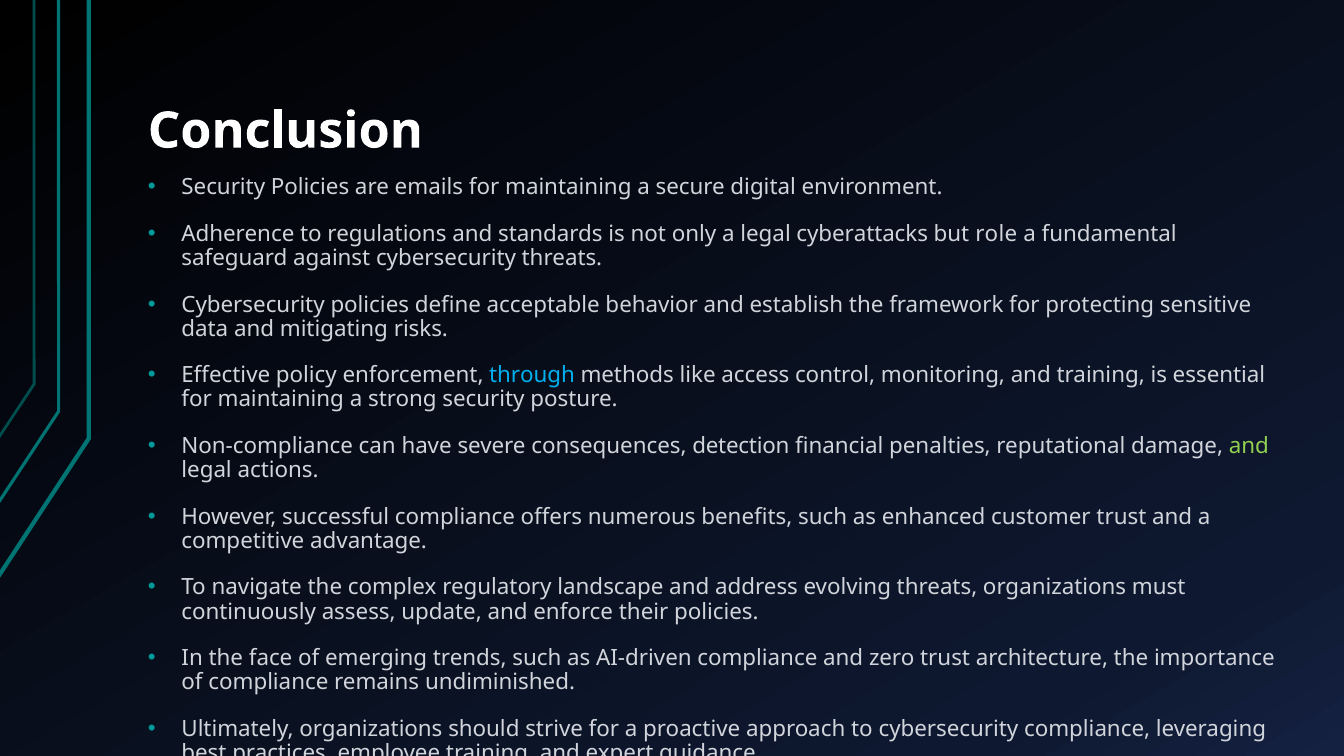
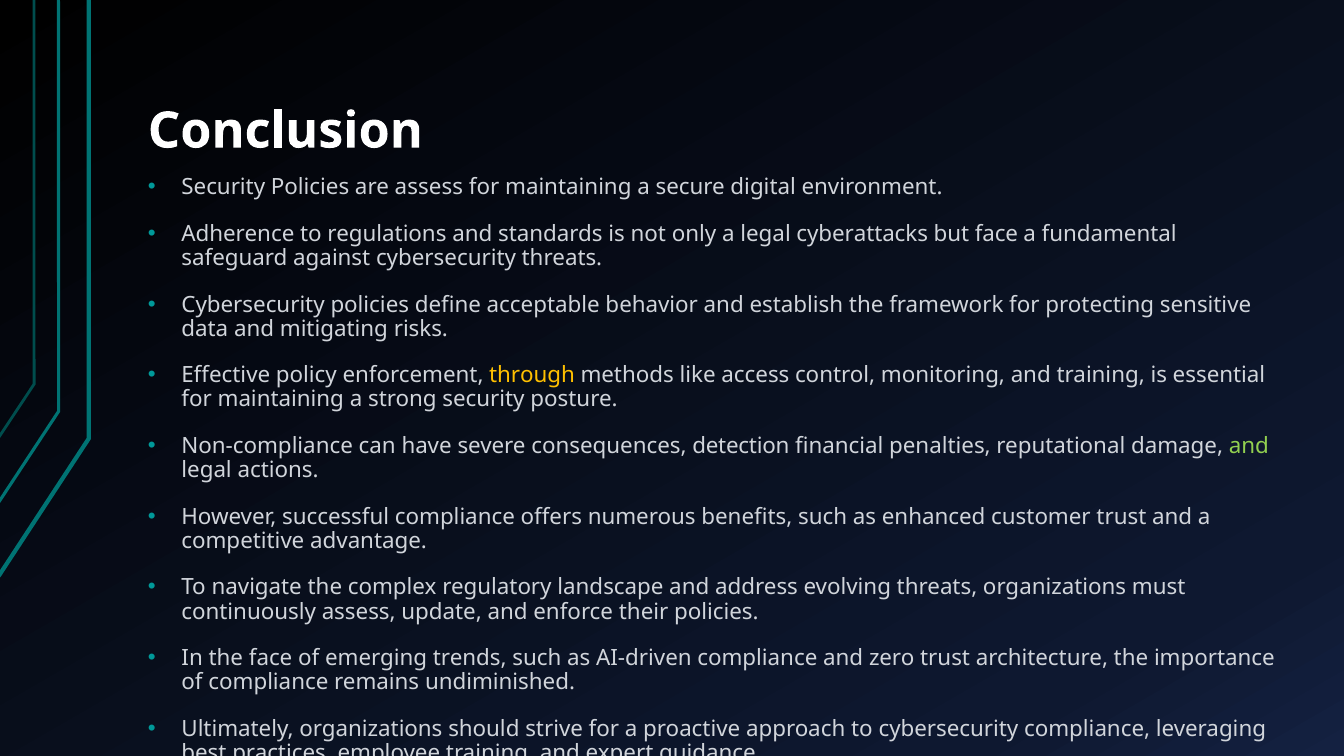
are emails: emails -> assess
but role: role -> face
through colour: light blue -> yellow
